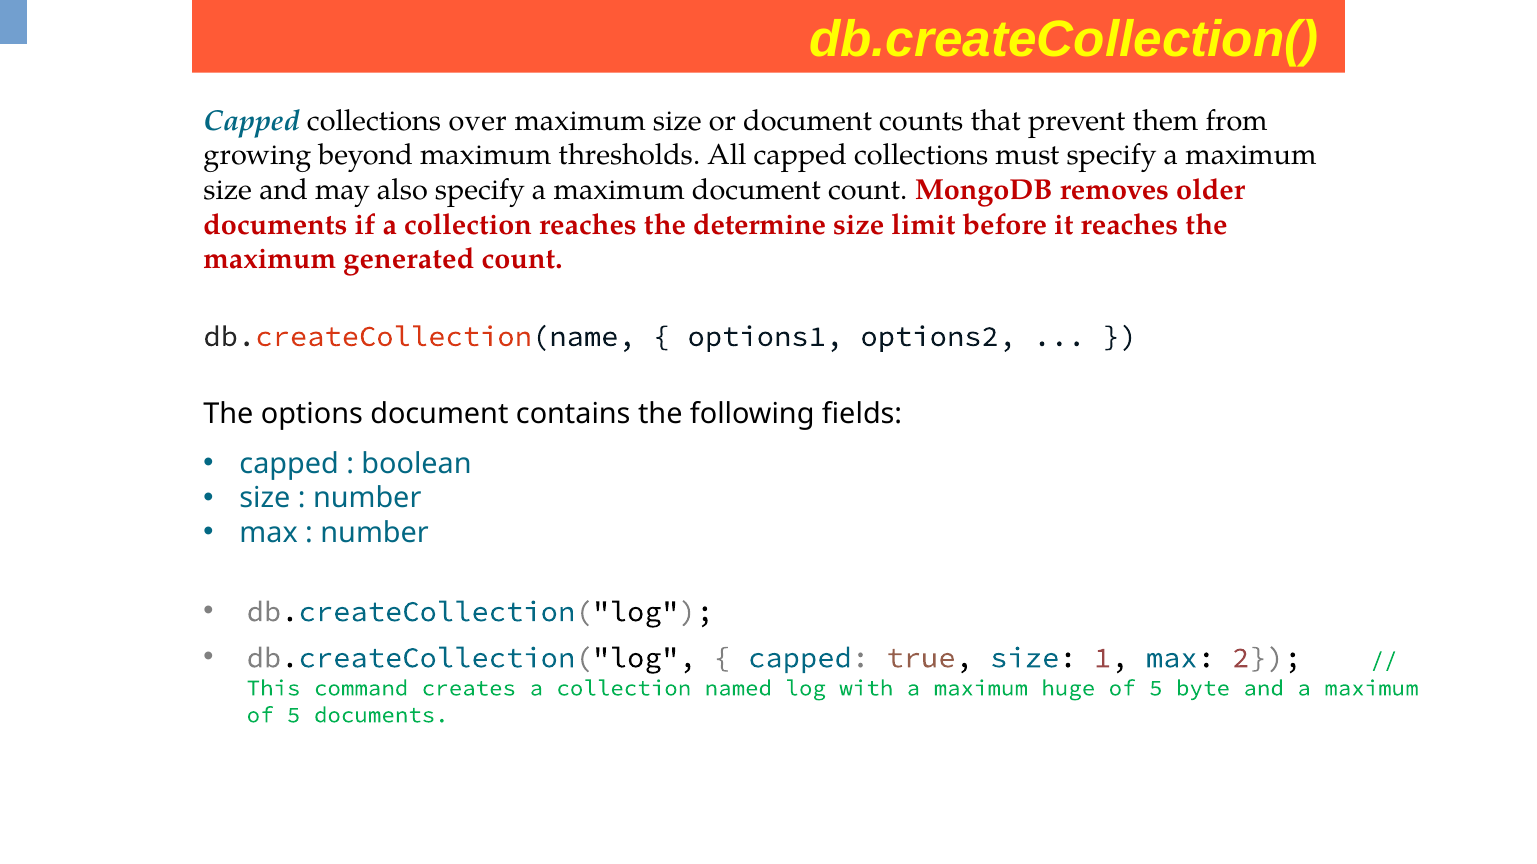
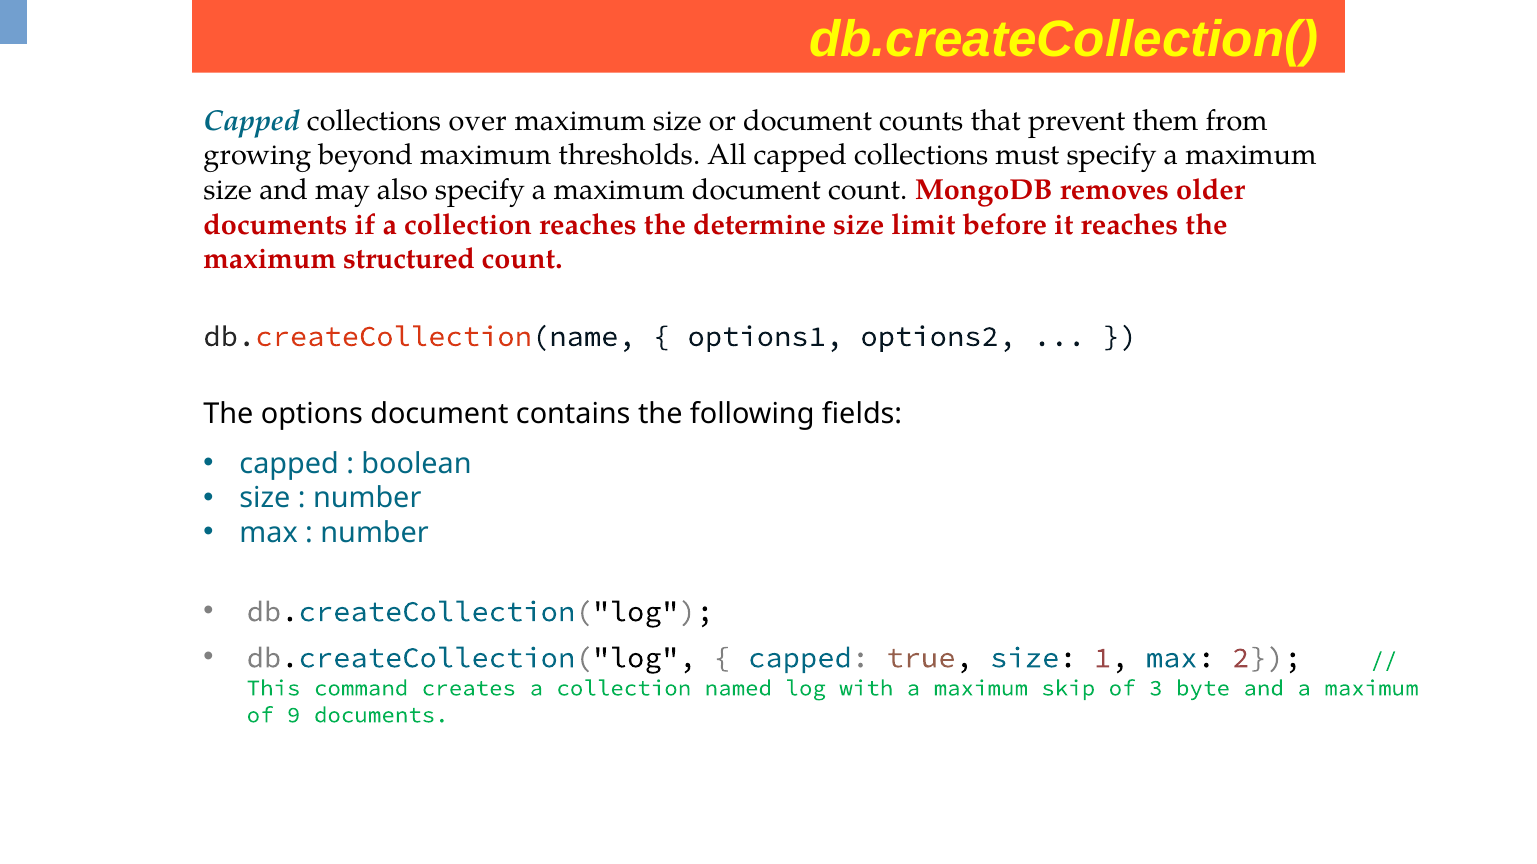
generated: generated -> structured
huge: huge -> skip
5 at (1156, 688): 5 -> 3
5 at (294, 715): 5 -> 9
